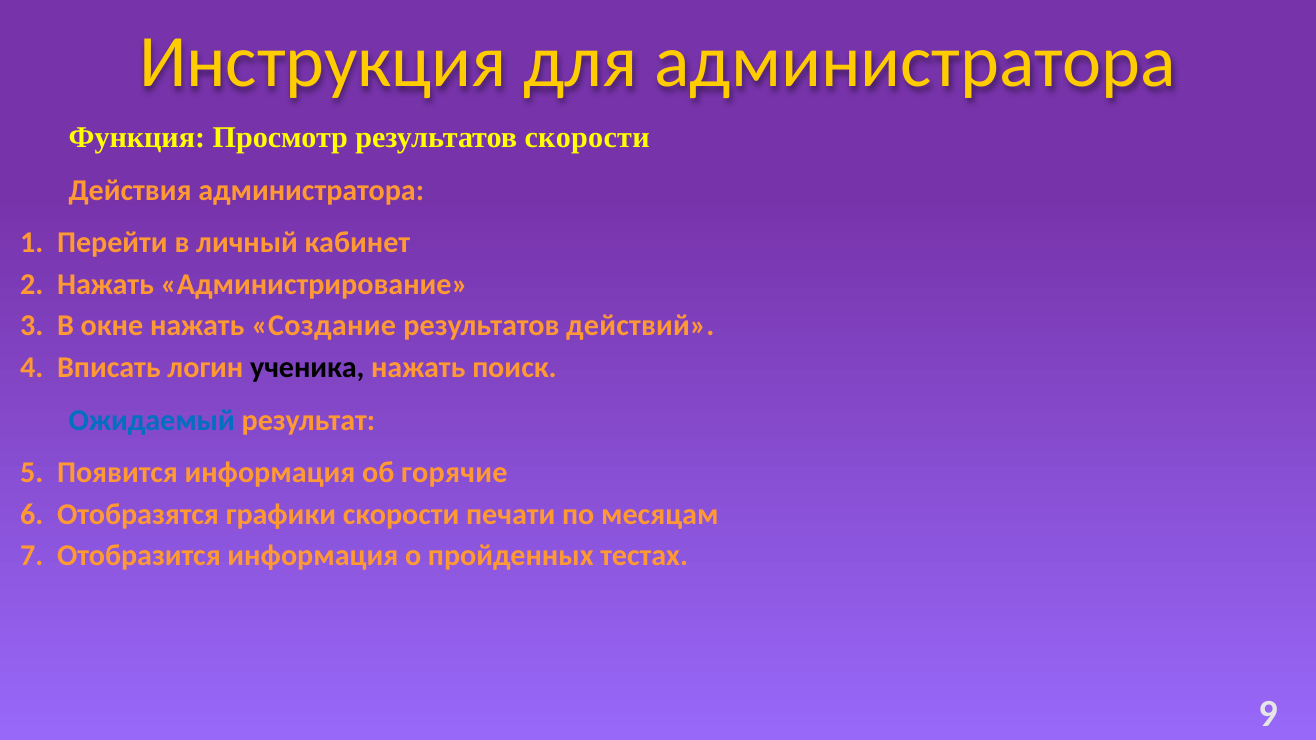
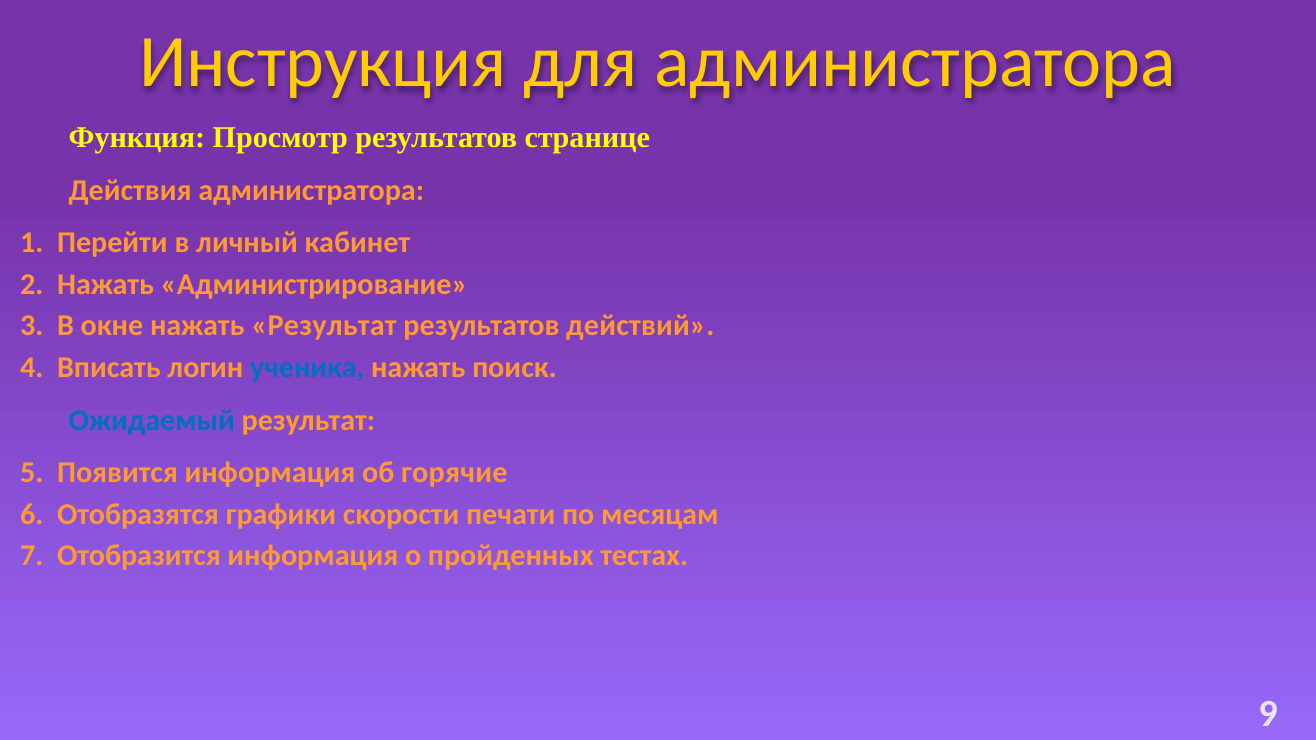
результатов скорости: скорости -> странице
нажать Создание: Создание -> Результат
ученика colour: black -> blue
